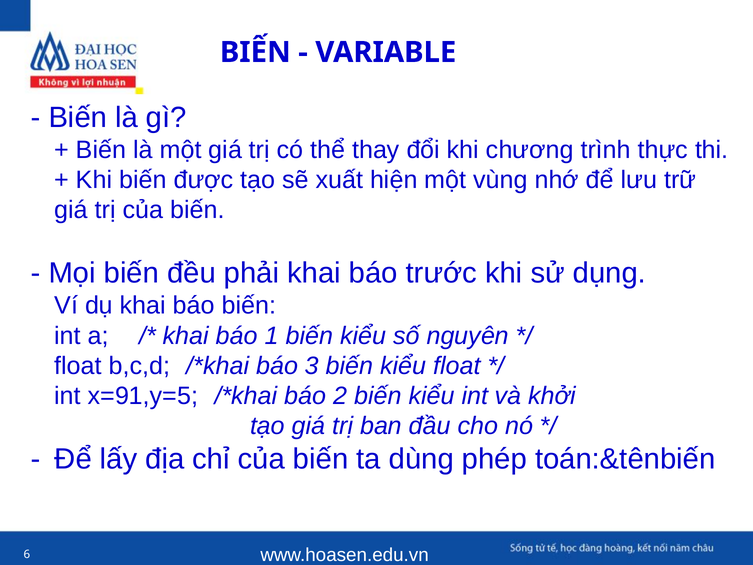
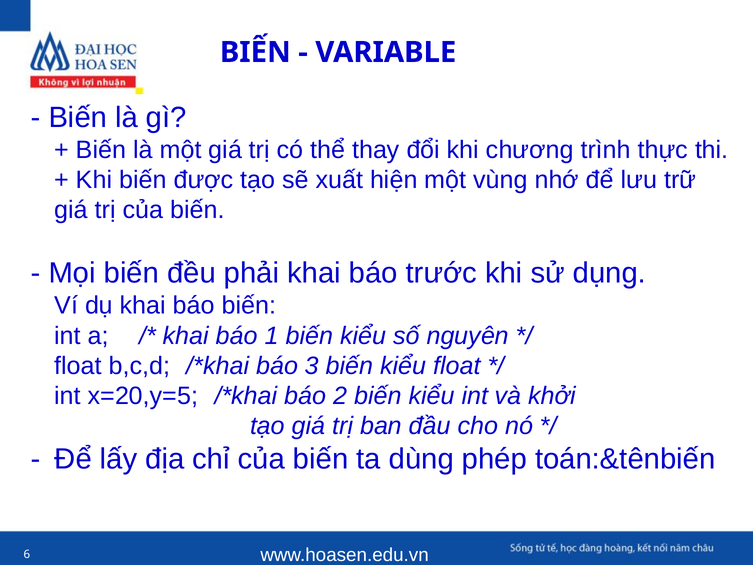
x=91,y=5: x=91,y=5 -> x=20,y=5
